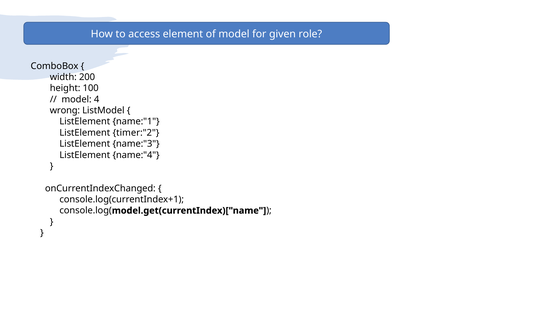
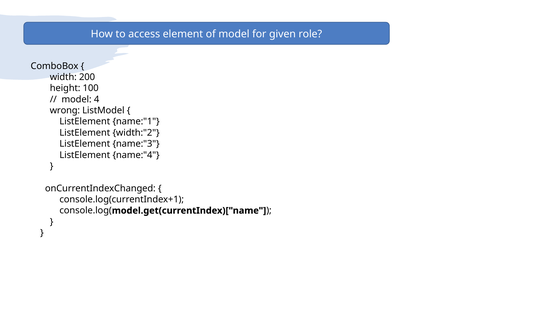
timer:"2: timer:"2 -> width:"2
